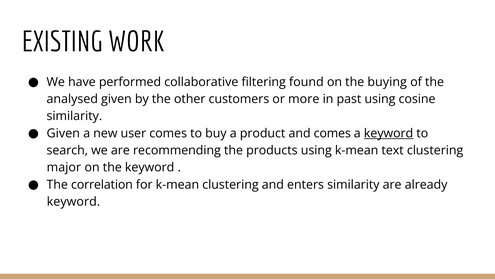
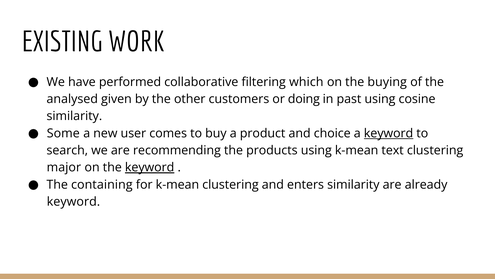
found: found -> which
more: more -> doing
Given at (63, 133): Given -> Some
and comes: comes -> choice
keyword at (150, 167) underline: none -> present
correlation: correlation -> containing
